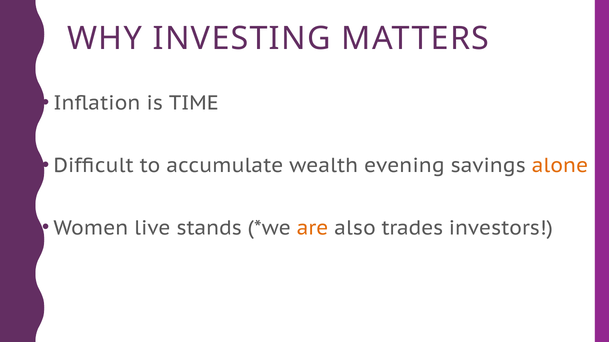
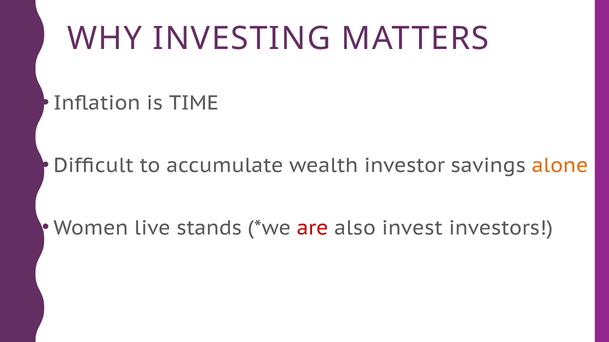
evening: evening -> investor
are colour: orange -> red
trades: trades -> invest
